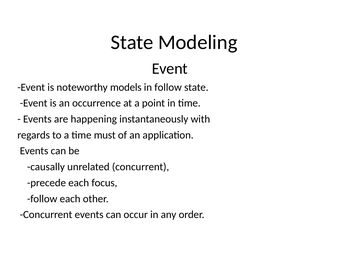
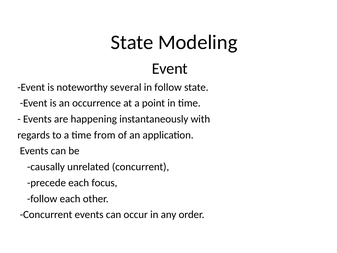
models: models -> several
must: must -> from
